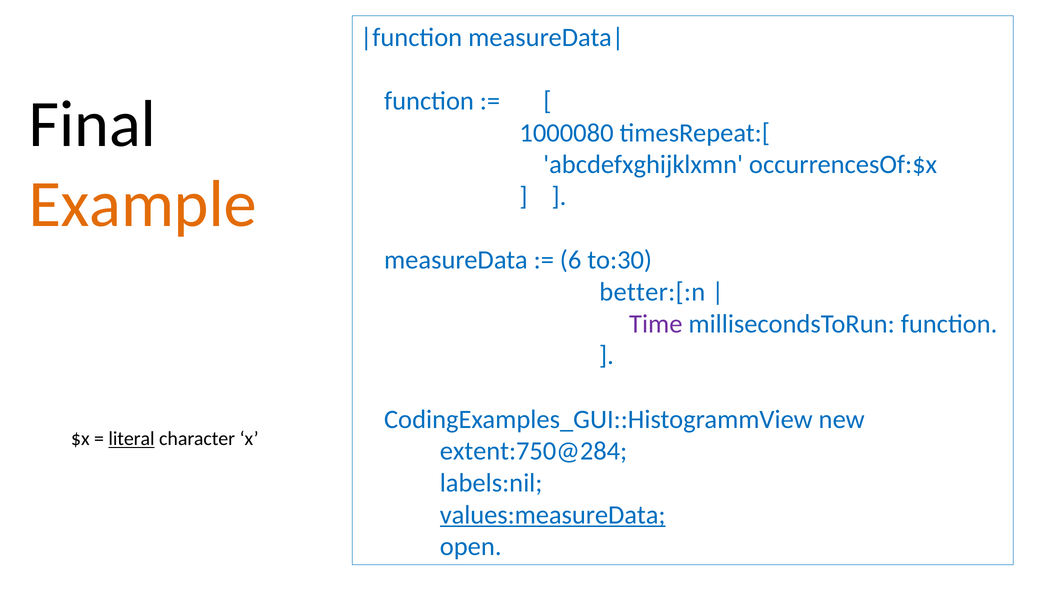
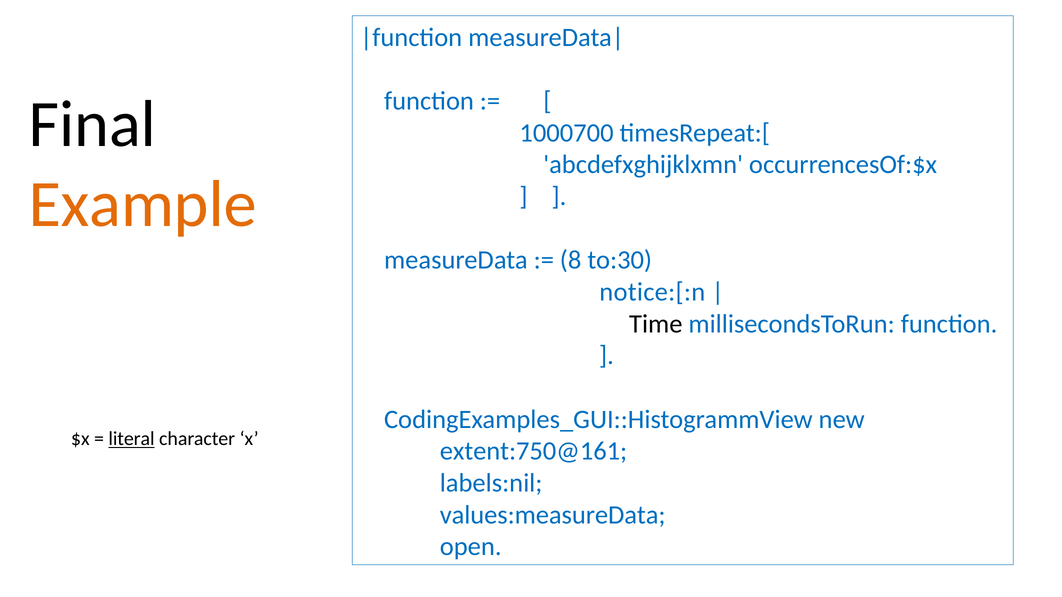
1000080: 1000080 -> 1000700
6: 6 -> 8
better:[:n: better:[:n -> notice:[:n
Time colour: purple -> black
extent:750@284: extent:750@284 -> extent:750@161
values:measureData underline: present -> none
